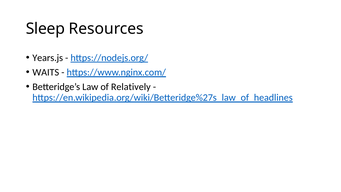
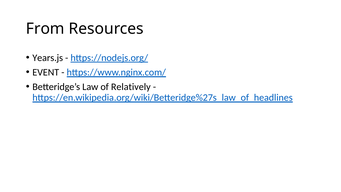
Sleep: Sleep -> From
WAITS: WAITS -> EVENT
